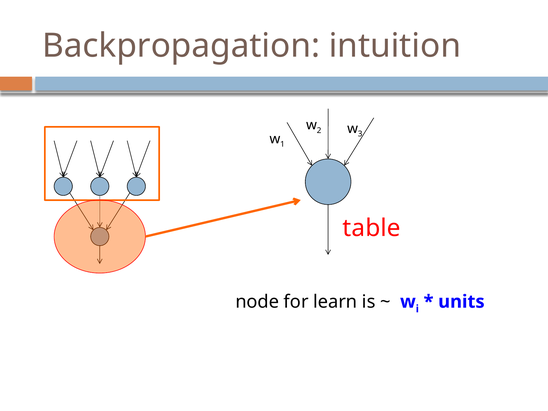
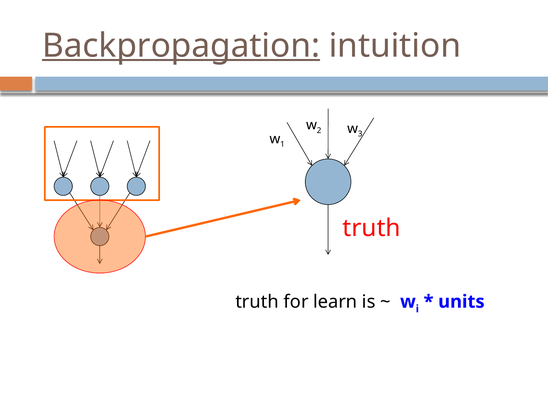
Backpropagation underline: none -> present
table at (372, 228): table -> truth
node at (257, 302): node -> truth
